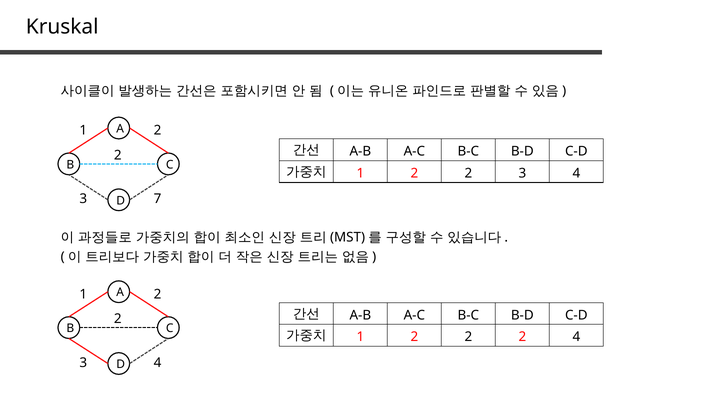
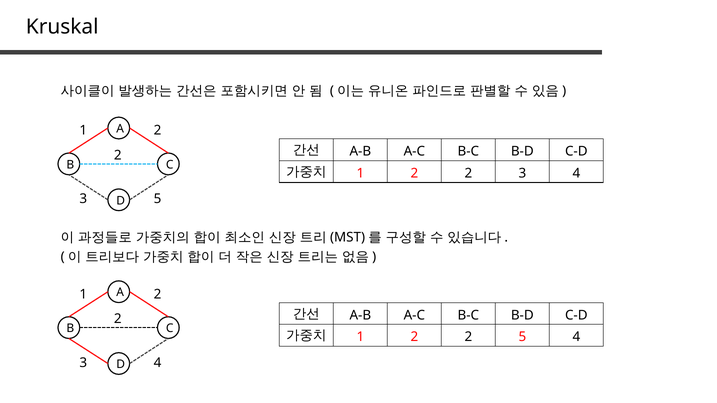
3 7: 7 -> 5
2 2 2: 2 -> 5
